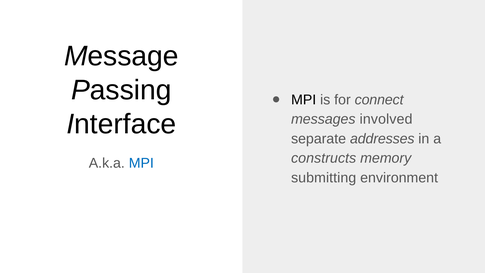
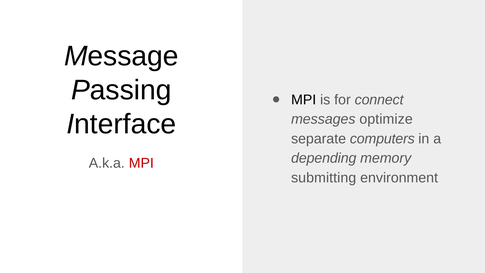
involved: involved -> optimize
addresses: addresses -> computers
constructs: constructs -> depending
MPI at (141, 163) colour: blue -> red
